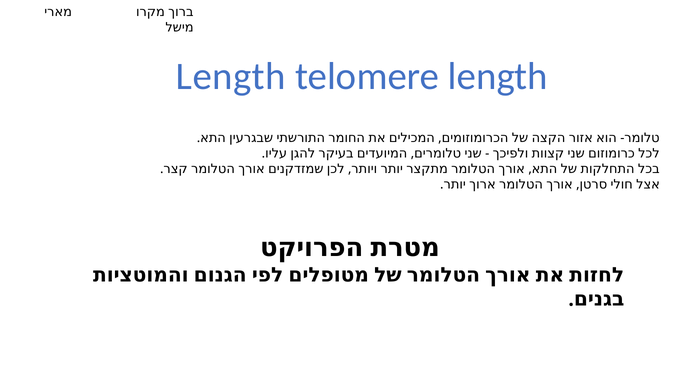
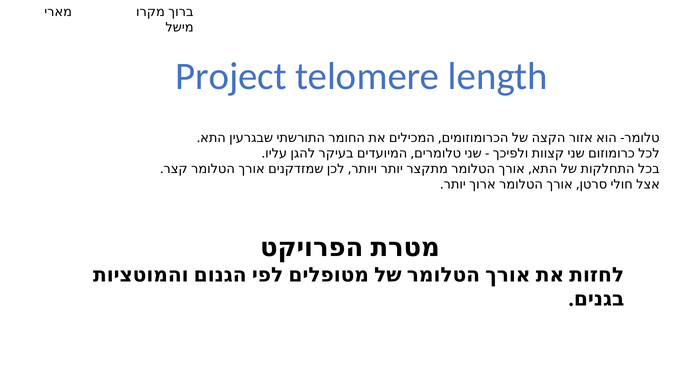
Length at (231, 77): Length -> Project
